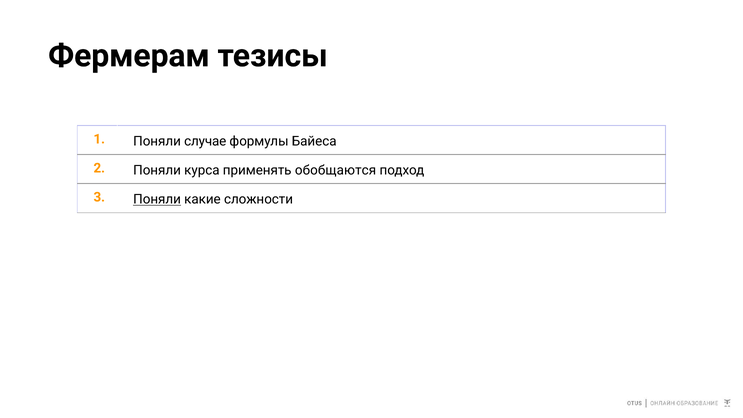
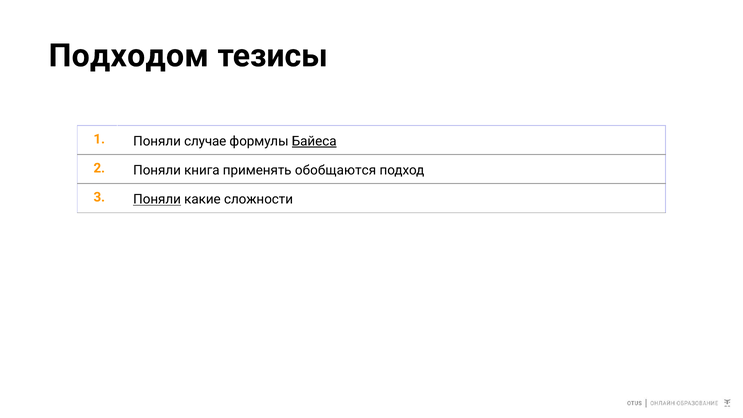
Фермерам: Фермерам -> Подходом
Байеса underline: none -> present
курса: курса -> книга
